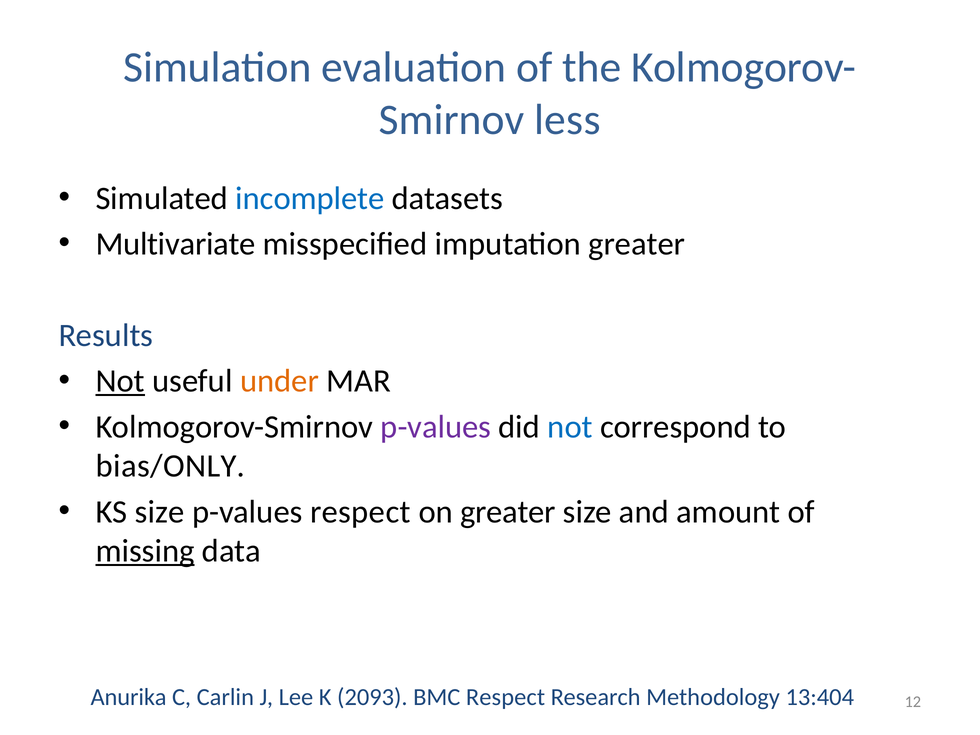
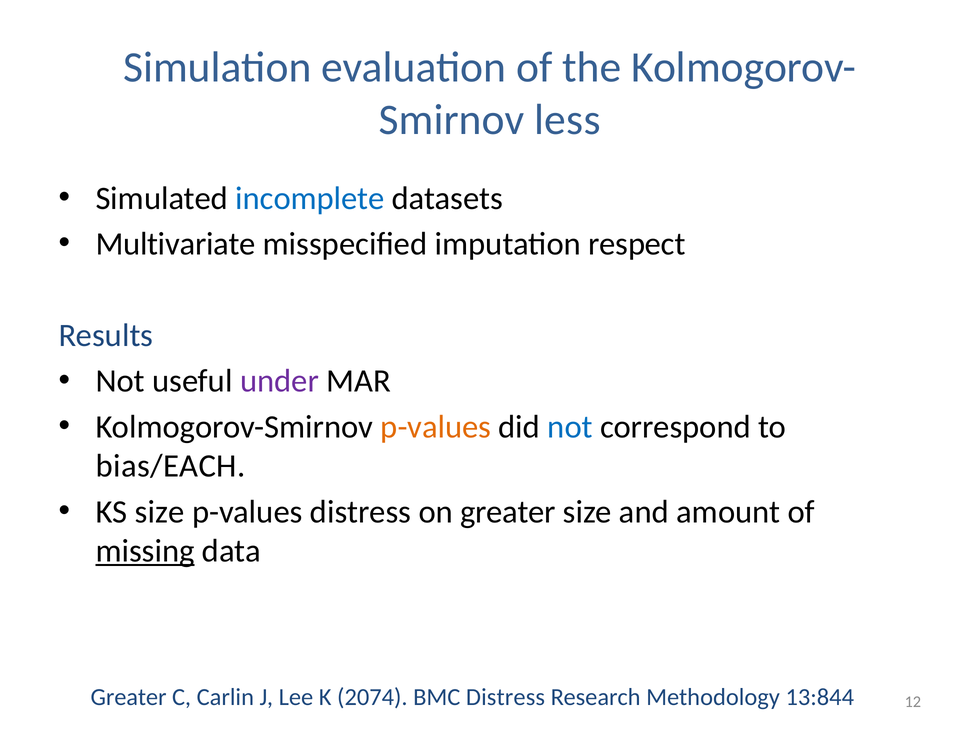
imputation greater: greater -> respect
Not at (120, 381) underline: present -> none
under colour: orange -> purple
p-values at (436, 427) colour: purple -> orange
bias/ONLY: bias/ONLY -> bias/EACH
p-values respect: respect -> distress
Anurika at (129, 697): Anurika -> Greater
2093: 2093 -> 2074
BMC Respect: Respect -> Distress
13:404: 13:404 -> 13:844
